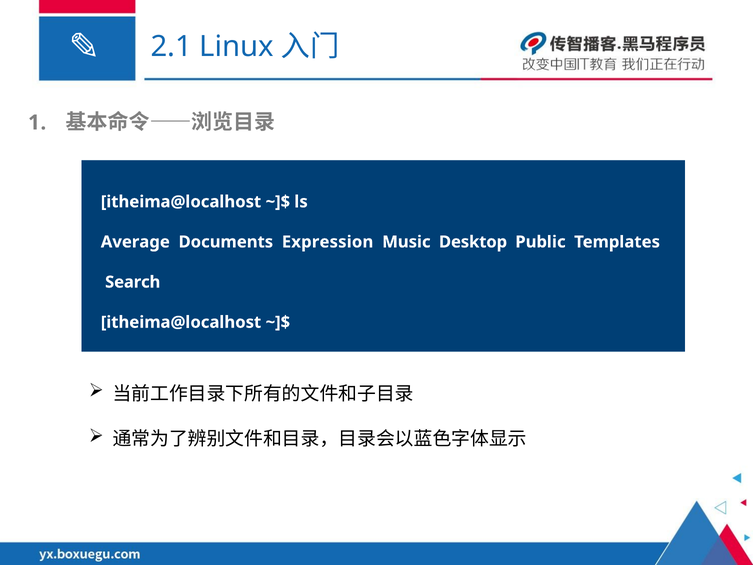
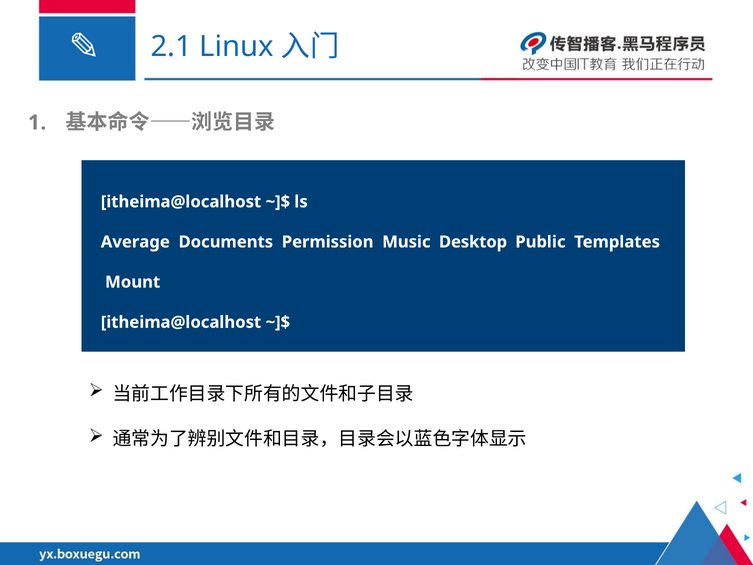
Expression: Expression -> Permission
Search: Search -> Mount
